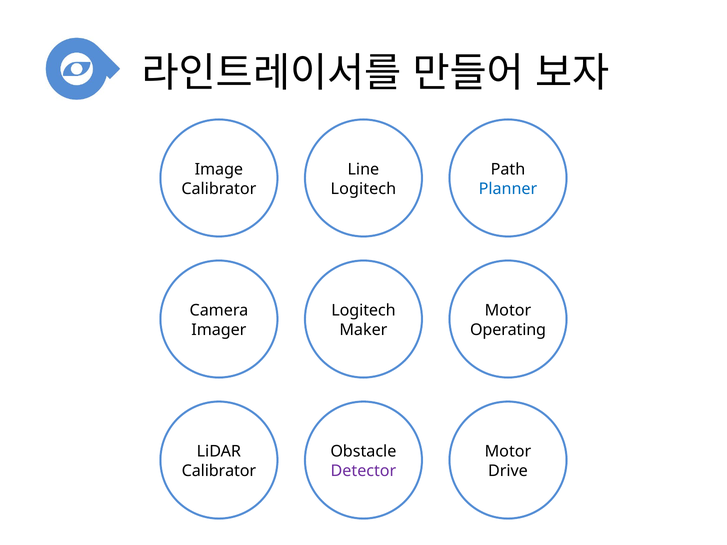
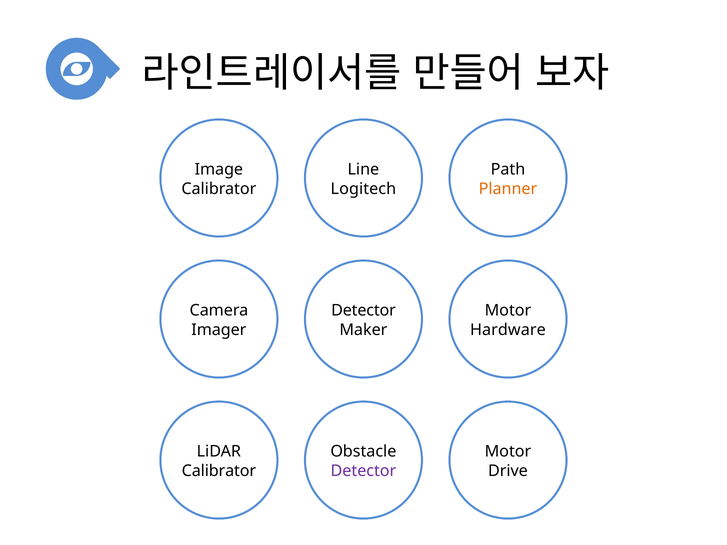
Planner colour: blue -> orange
Logitech at (363, 311): Logitech -> Detector
Operating: Operating -> Hardware
